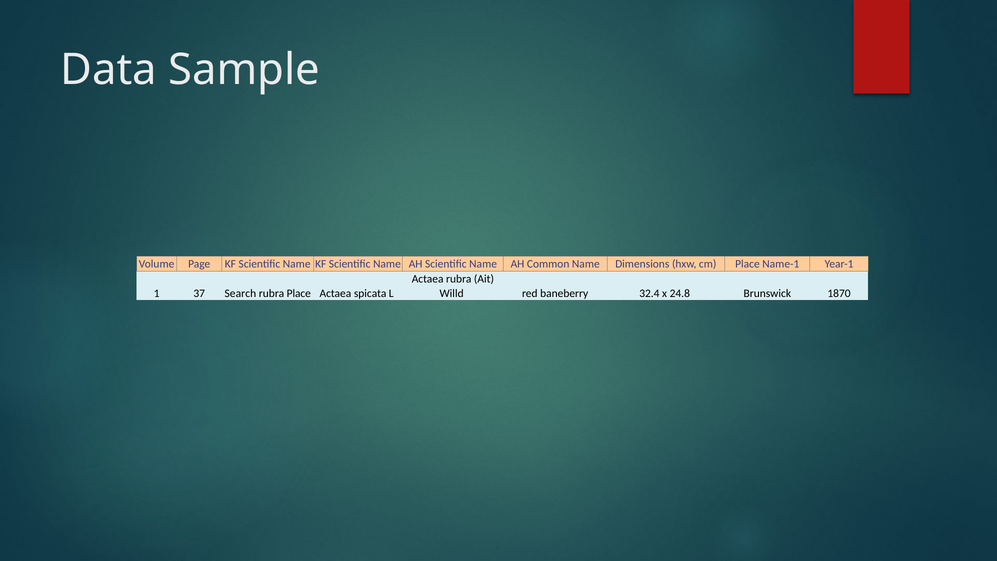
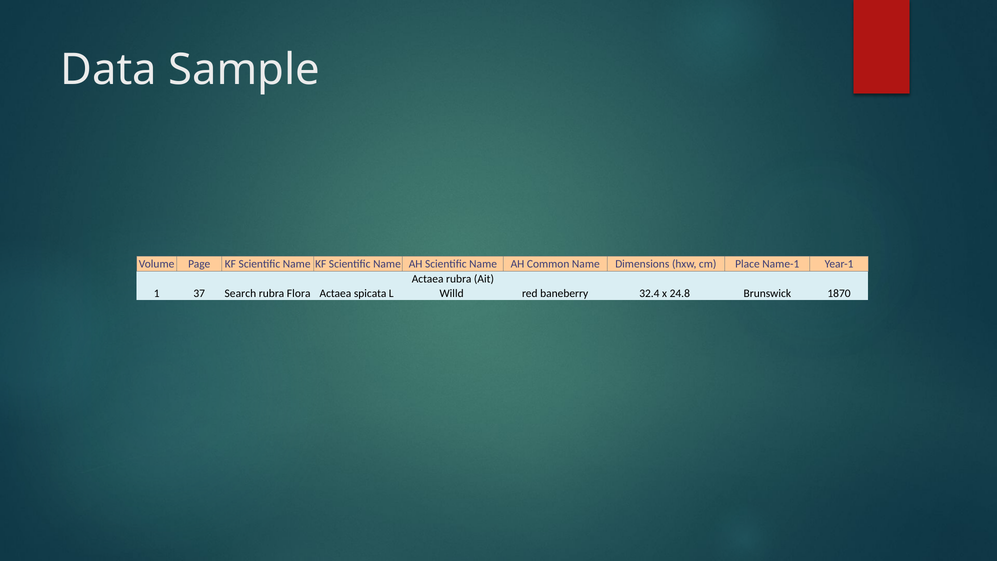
rubra Place: Place -> Flora
